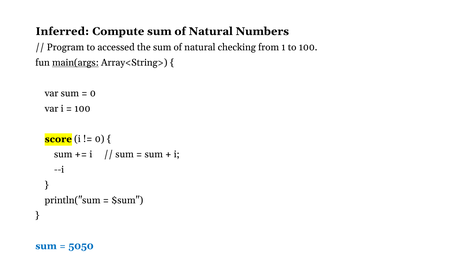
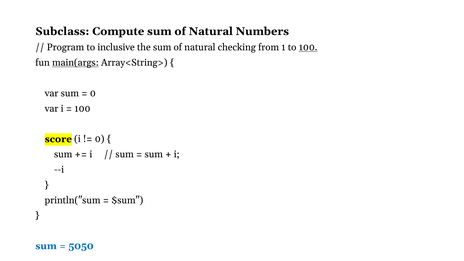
Inferred: Inferred -> Subclass
accessed: accessed -> inclusive
100 at (308, 47) underline: none -> present
